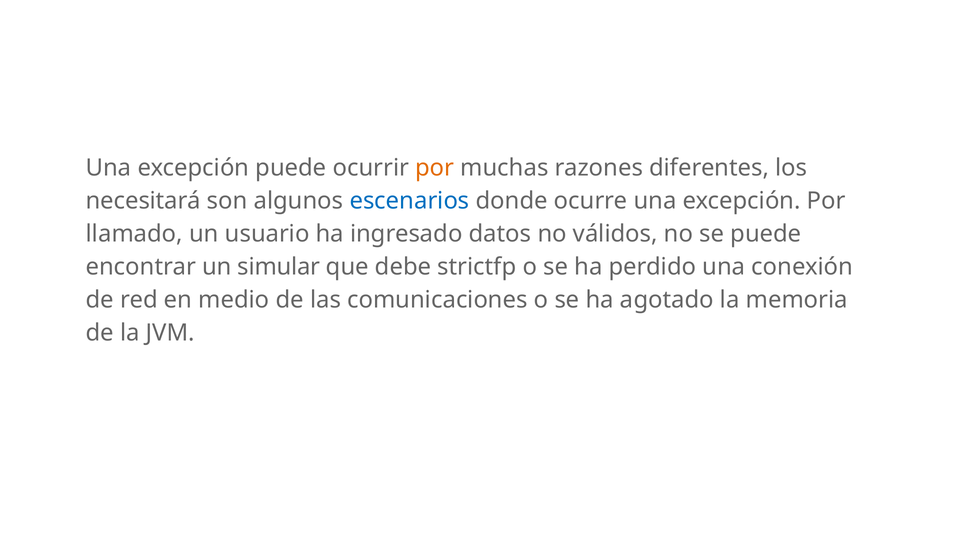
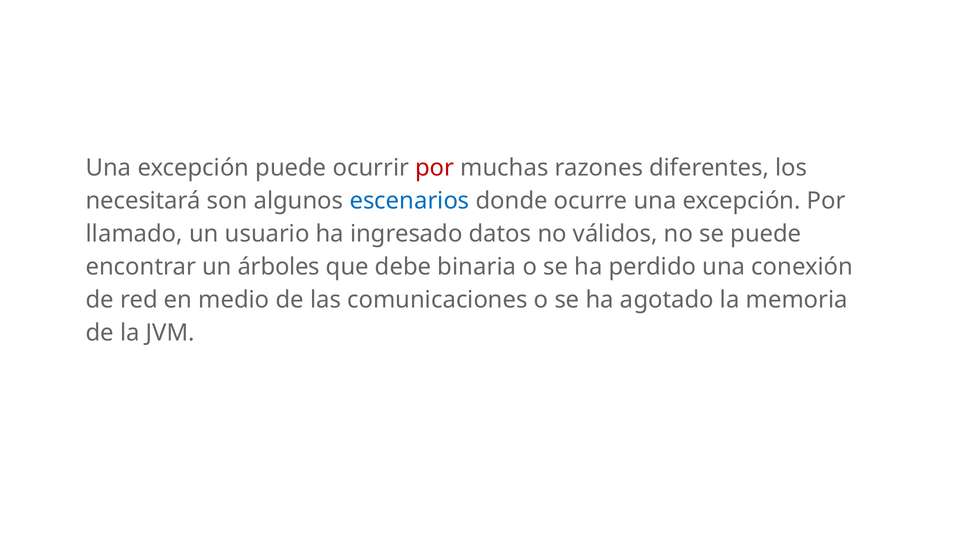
por at (435, 168) colour: orange -> red
simular: simular -> árboles
strictfp: strictfp -> binaria
